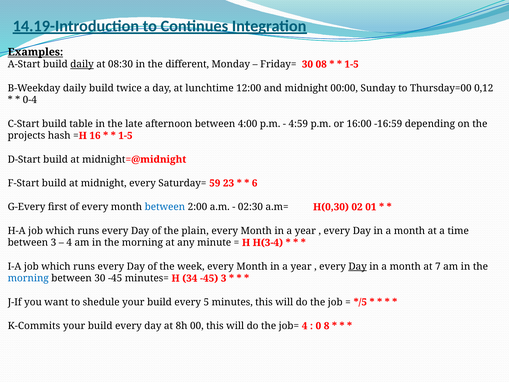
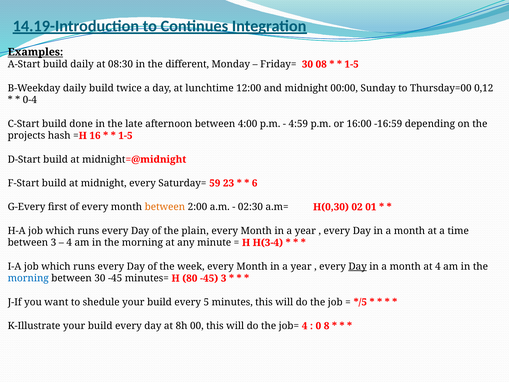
daily at (82, 64) underline: present -> none
table: table -> done
between at (165, 207) colour: blue -> orange
at 7: 7 -> 4
34: 34 -> 80
K-Commits: K-Commits -> K-Illustrate
